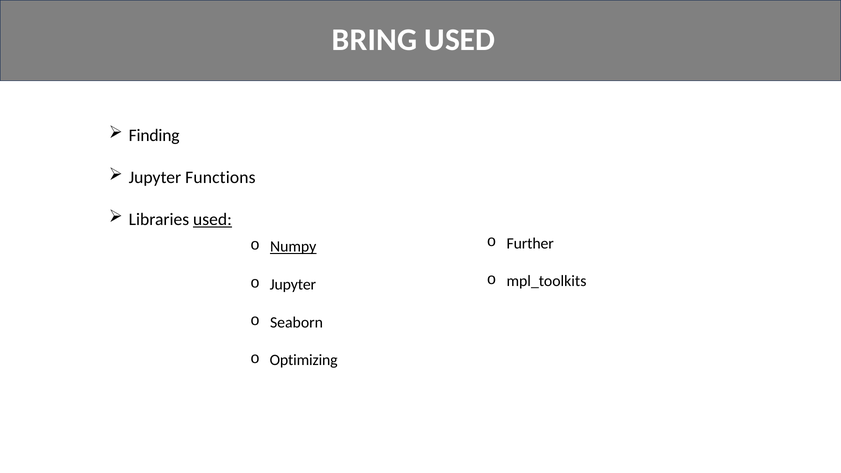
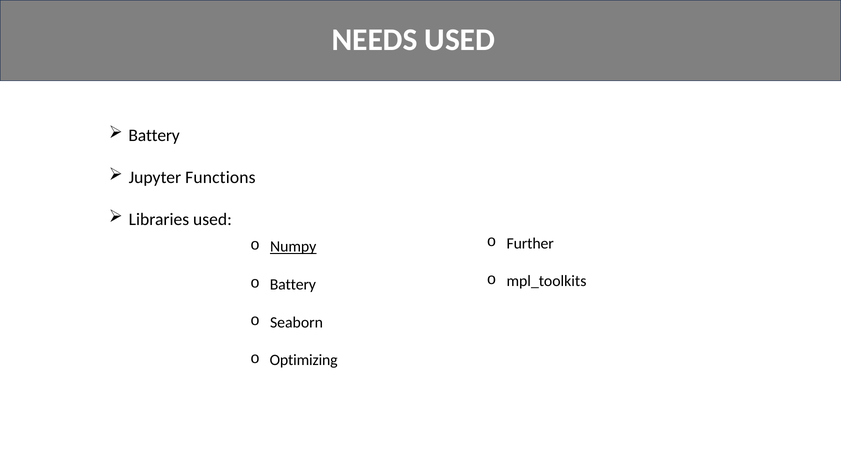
BRING: BRING -> NEEDS
Finding at (154, 135): Finding -> Battery
used at (212, 219) underline: present -> none
Jupyter at (293, 285): Jupyter -> Battery
